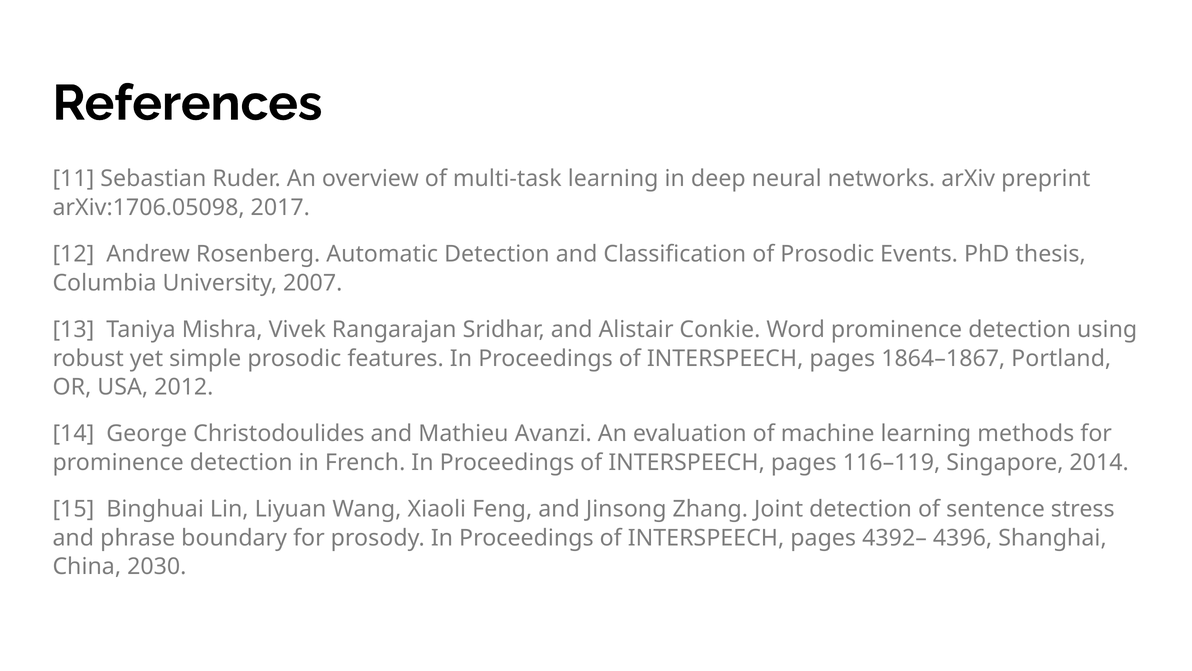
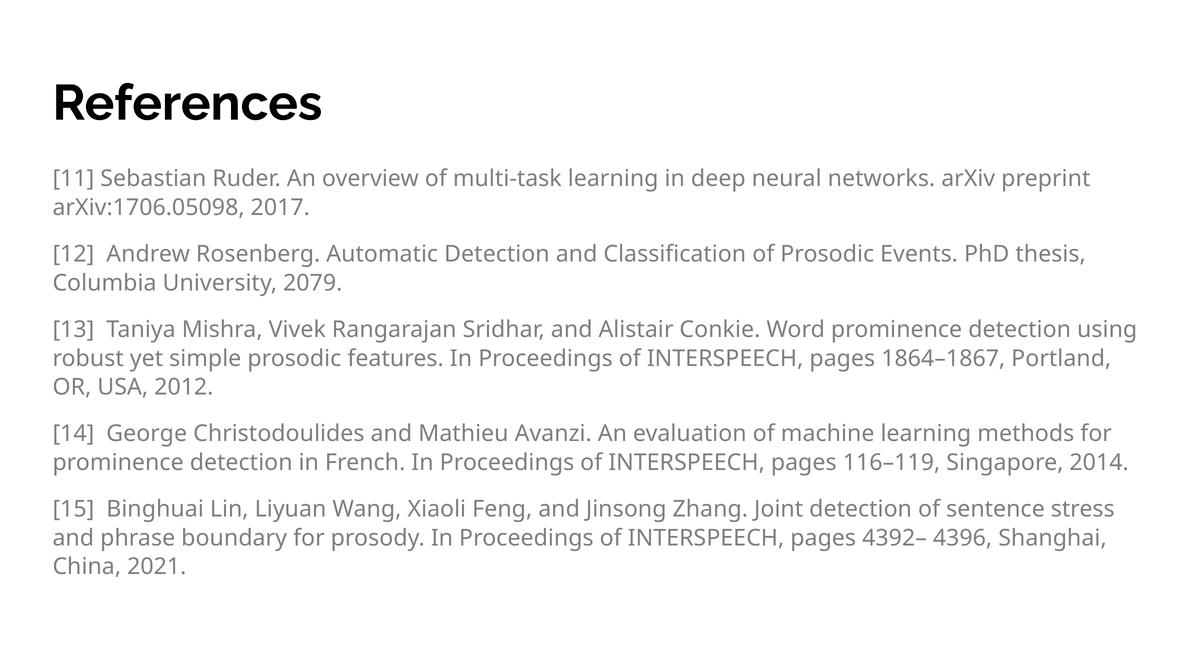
2007: 2007 -> 2079
2030: 2030 -> 2021
